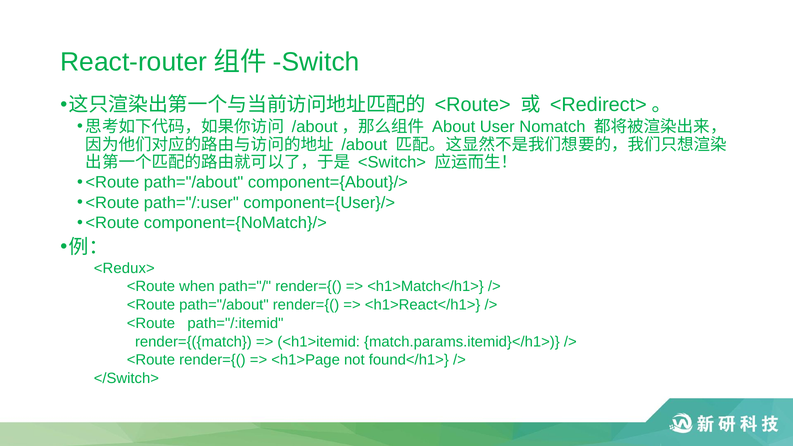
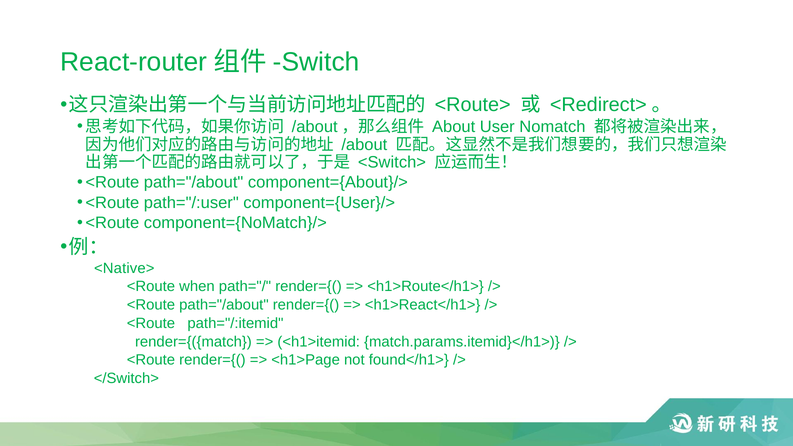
<Redux>: <Redux> -> <Native>
<h1>Match</h1>: <h1>Match</h1> -> <h1>Route</h1>
